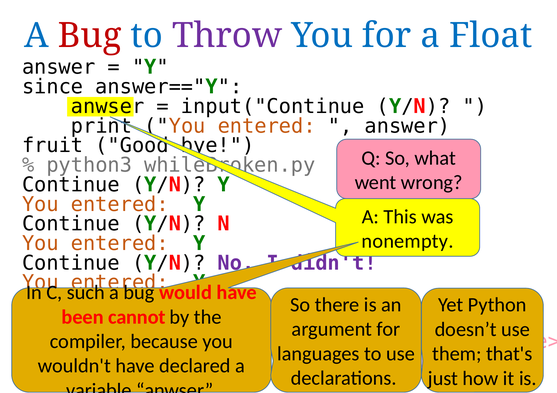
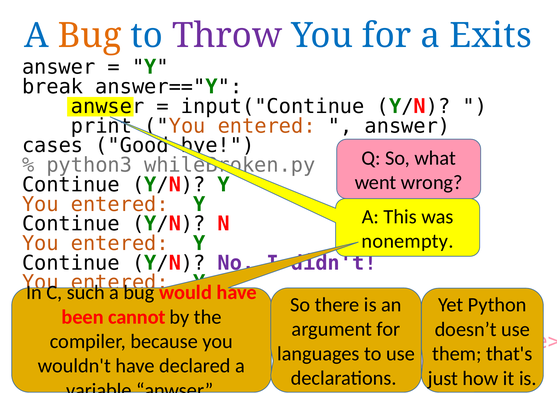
Bug at (90, 36) colour: red -> orange
Float: Float -> Exits
since: since -> break
fruit: fruit -> cases
